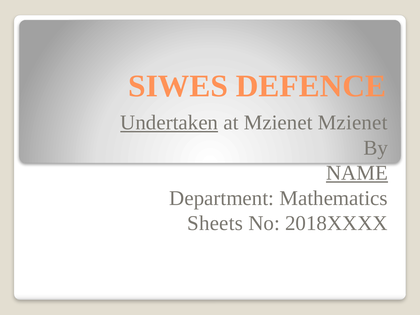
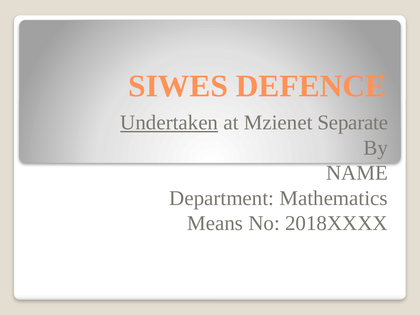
Mzienet Mzienet: Mzienet -> Separate
NAME underline: present -> none
Sheets: Sheets -> Means
